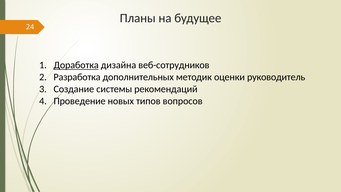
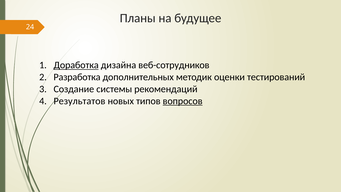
руководитель: руководитель -> тестирований
Проведение: Проведение -> Результатов
вопросов underline: none -> present
